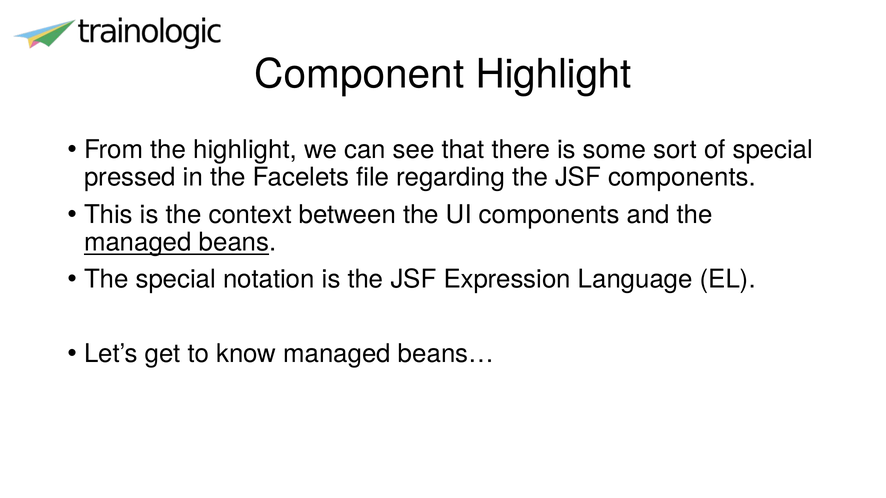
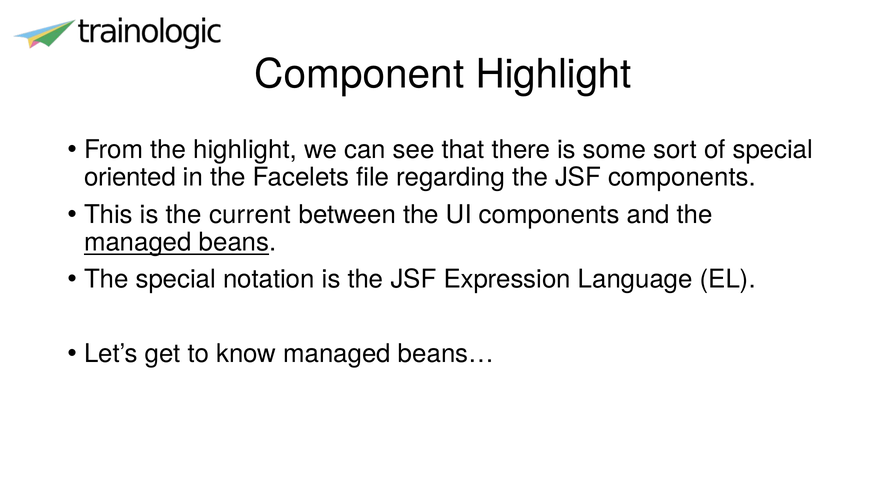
pressed: pressed -> oriented
context: context -> current
